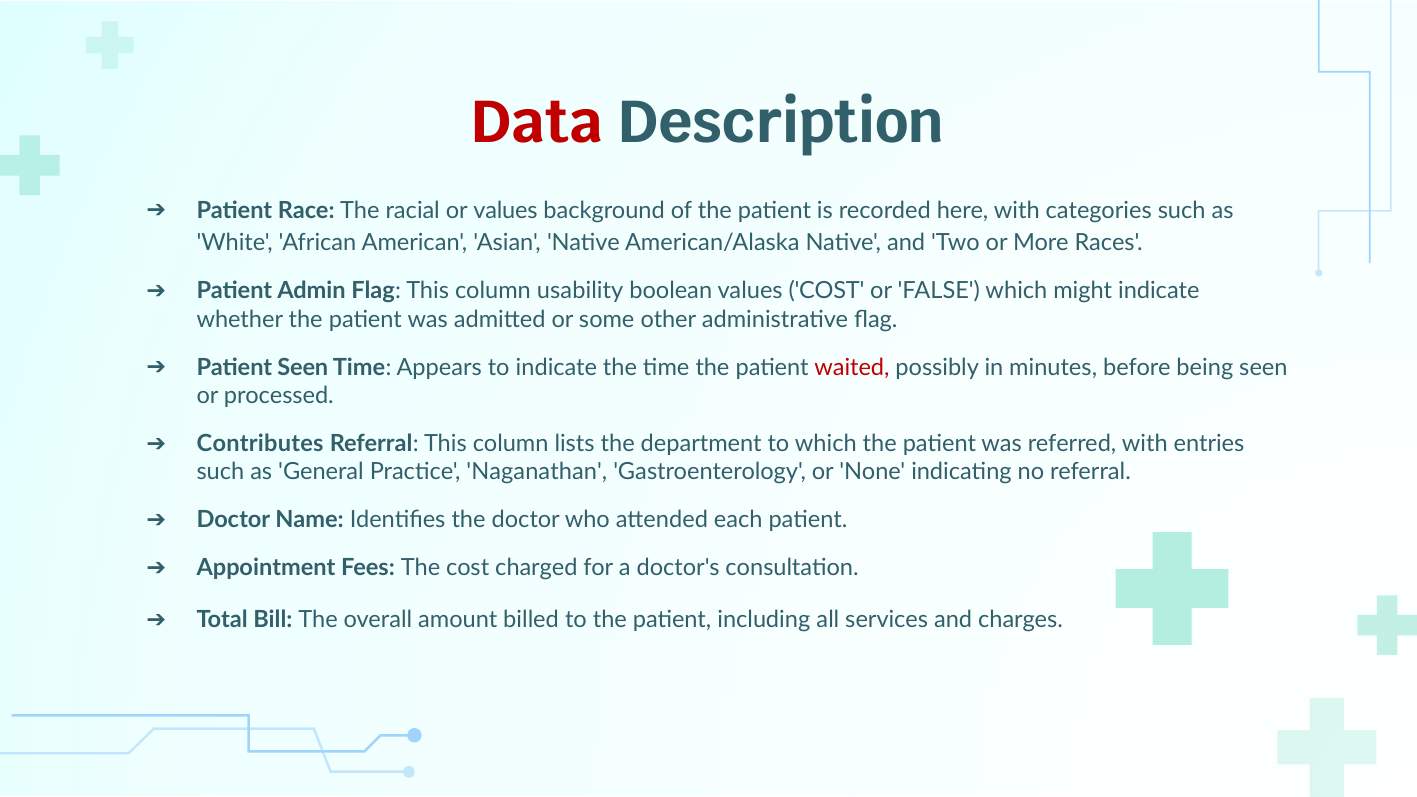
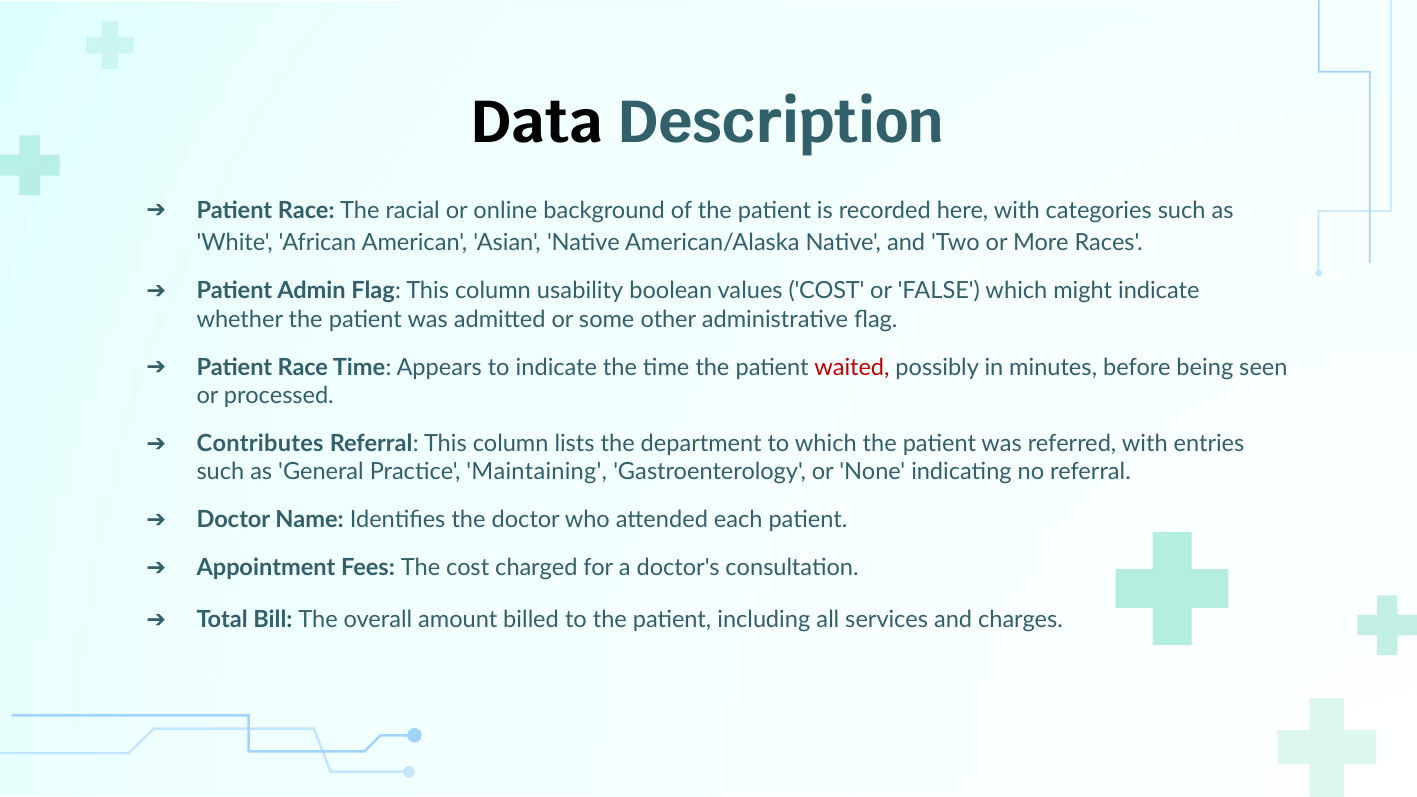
Data colour: red -> black
or values: values -> online
Seen at (303, 367): Seen -> Race
Naganathan: Naganathan -> Maintaining
